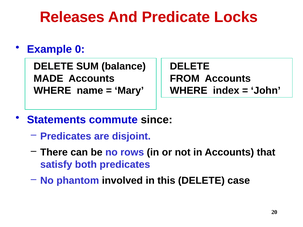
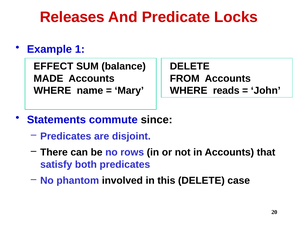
0: 0 -> 1
DELETE at (54, 66): DELETE -> EFFECT
index: index -> reads
